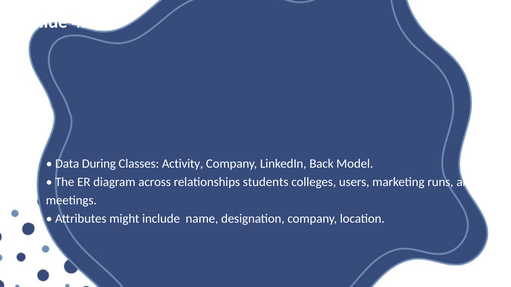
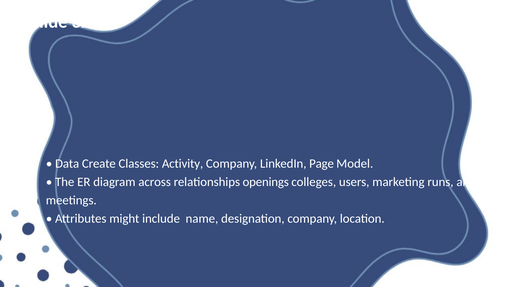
42: 42 -> 32
During: During -> Create
Back: Back -> Page
students: students -> openings
